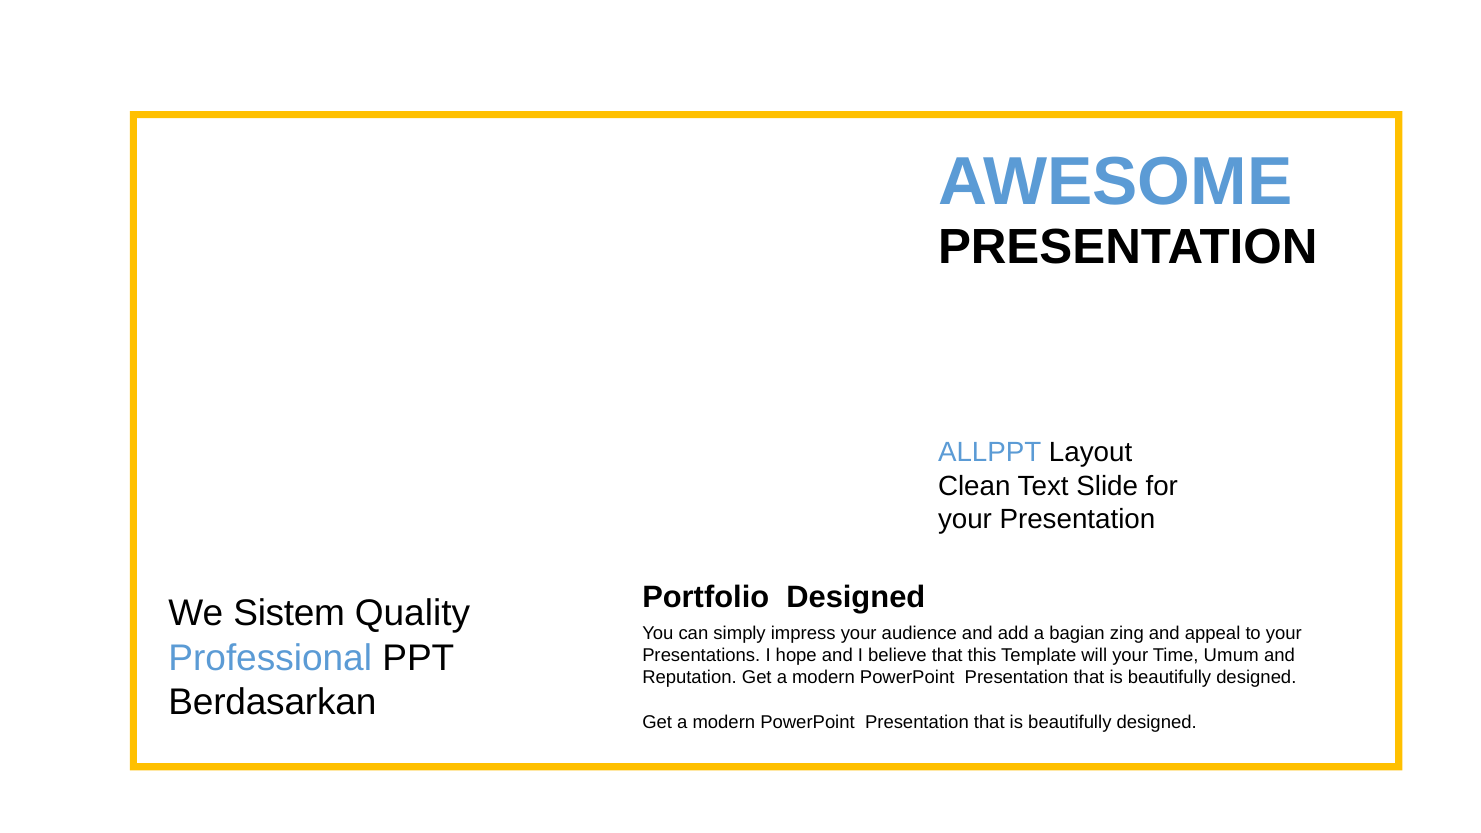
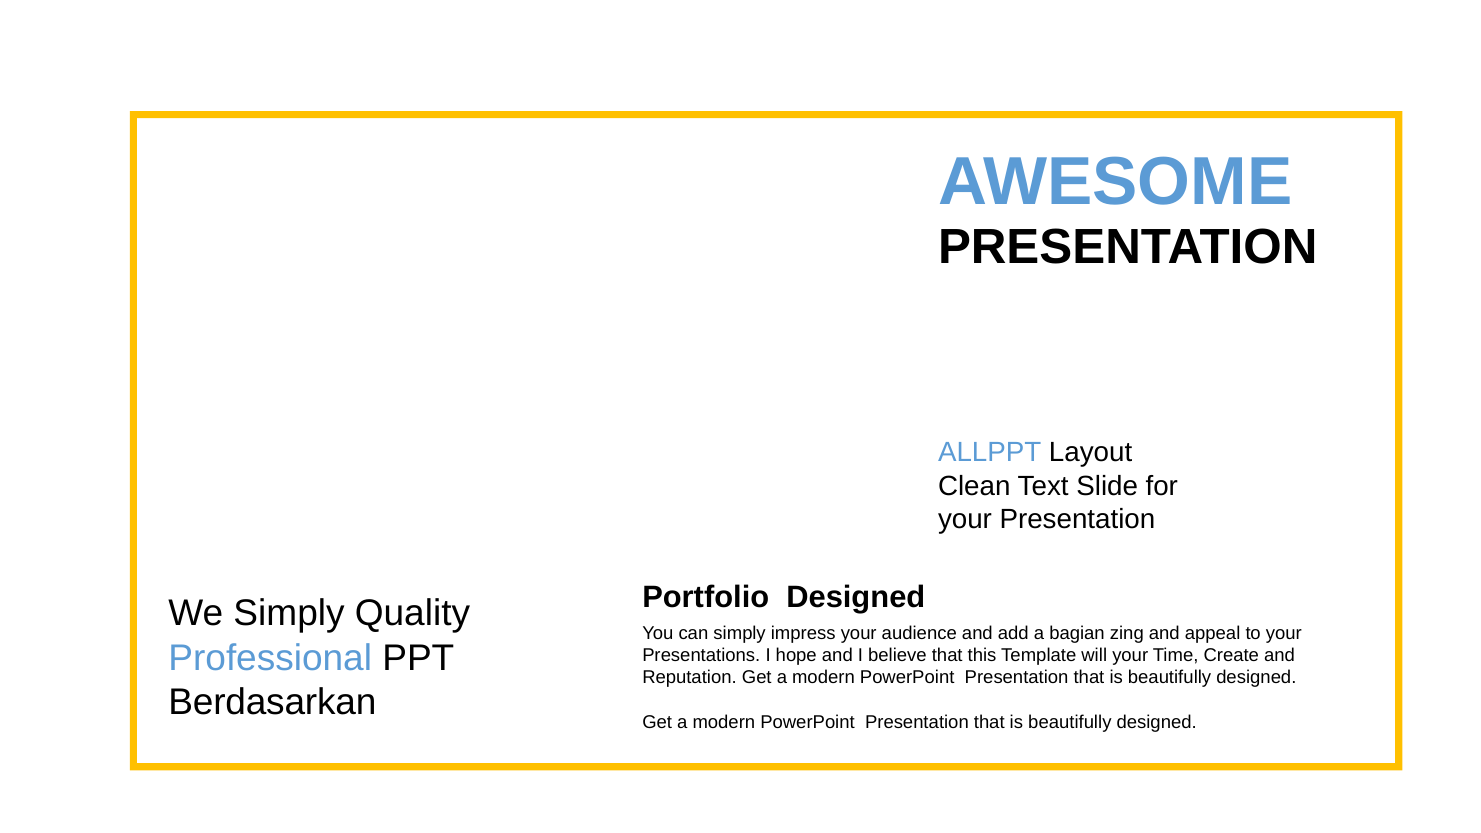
We Sistem: Sistem -> Simply
Umum: Umum -> Create
